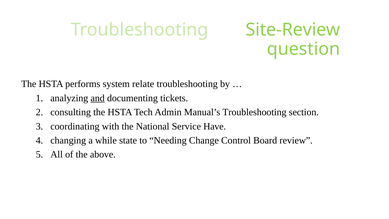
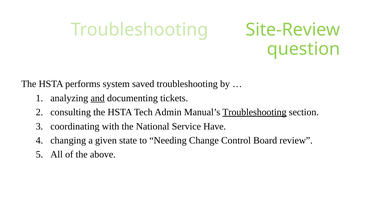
relate: relate -> saved
Troubleshooting at (254, 112) underline: none -> present
while: while -> given
